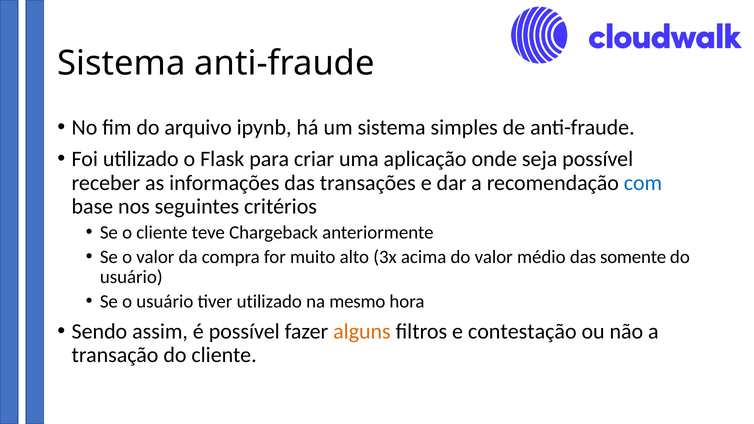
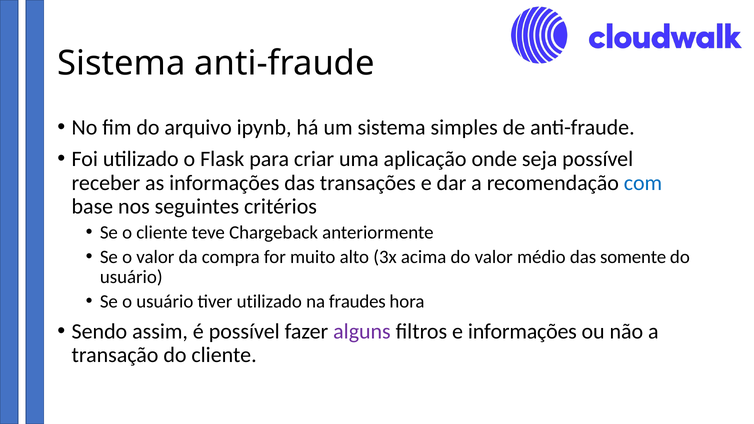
mesmo: mesmo -> fraudes
alguns colour: orange -> purple
e contestação: contestação -> informações
